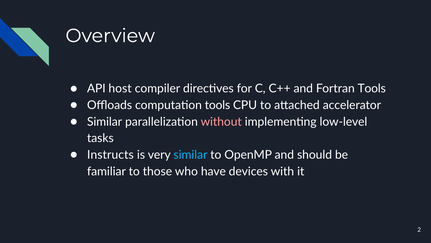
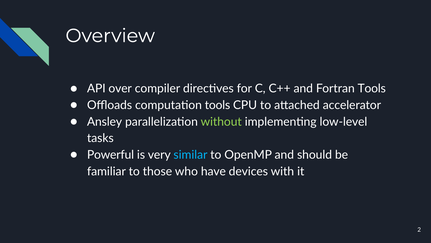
host: host -> over
Similar at (105, 121): Similar -> Ansley
without colour: pink -> light green
Instructs: Instructs -> Powerful
